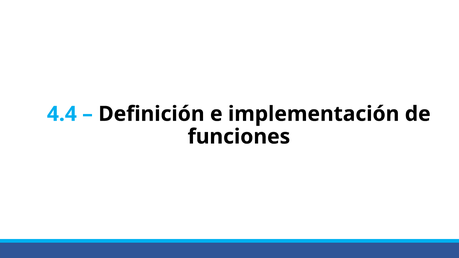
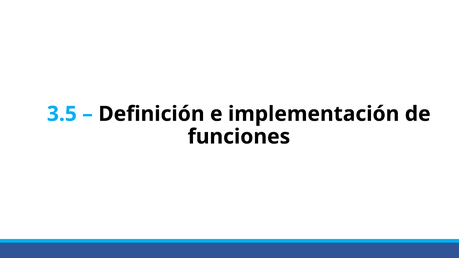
4.4: 4.4 -> 3.5
